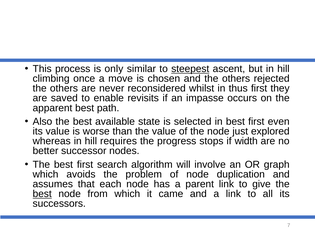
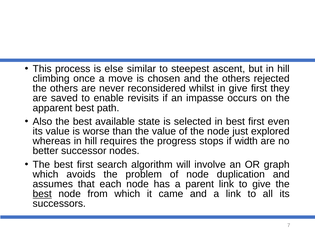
only: only -> else
steepest underline: present -> none
in thus: thus -> give
